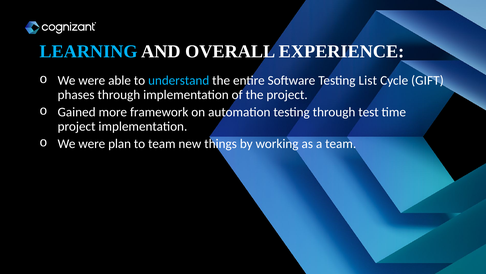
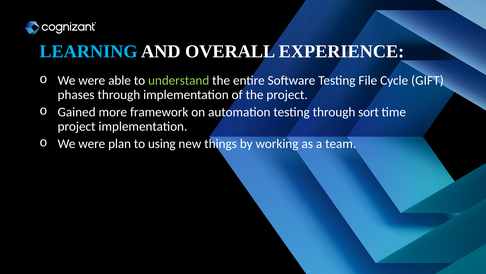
understand colour: light blue -> light green
List: List -> File
test: test -> sort
to team: team -> using
